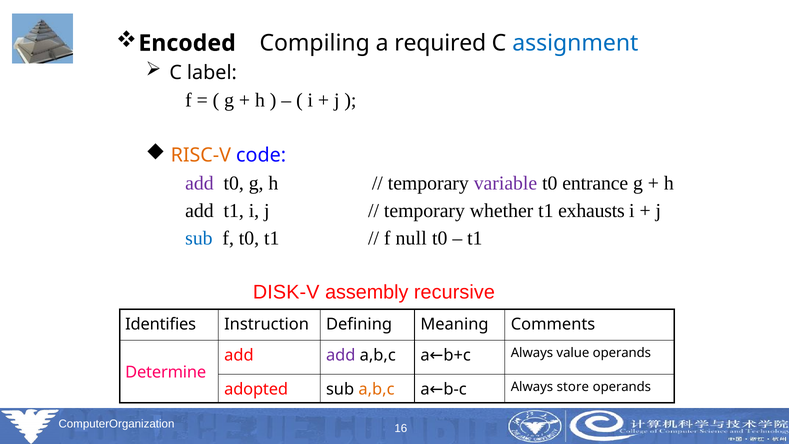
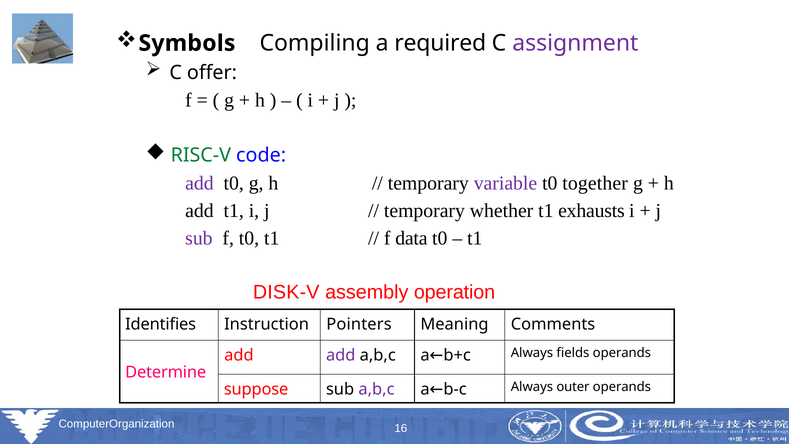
Encoded: Encoded -> Symbols
assignment colour: blue -> purple
label: label -> offer
RISC-V colour: orange -> green
entrance: entrance -> together
sub at (199, 238) colour: blue -> purple
null: null -> data
recursive: recursive -> operation
Defining: Defining -> Pointers
value: value -> fields
store: store -> outer
adopted: adopted -> suppose
a,b,c at (376, 389) colour: orange -> purple
